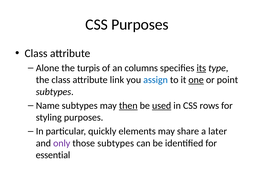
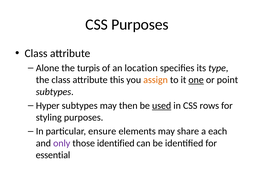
columns: columns -> location
its underline: present -> none
link: link -> this
assign colour: blue -> orange
Name: Name -> Hyper
then underline: present -> none
quickly: quickly -> ensure
later: later -> each
those subtypes: subtypes -> identified
